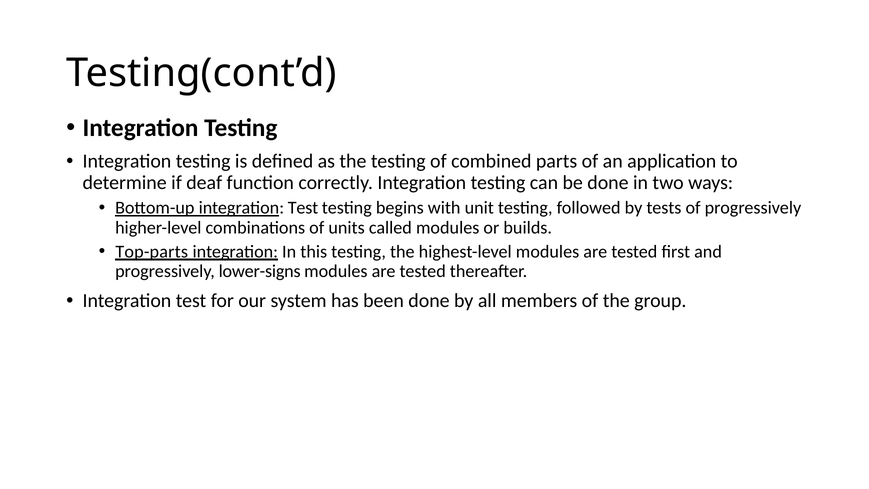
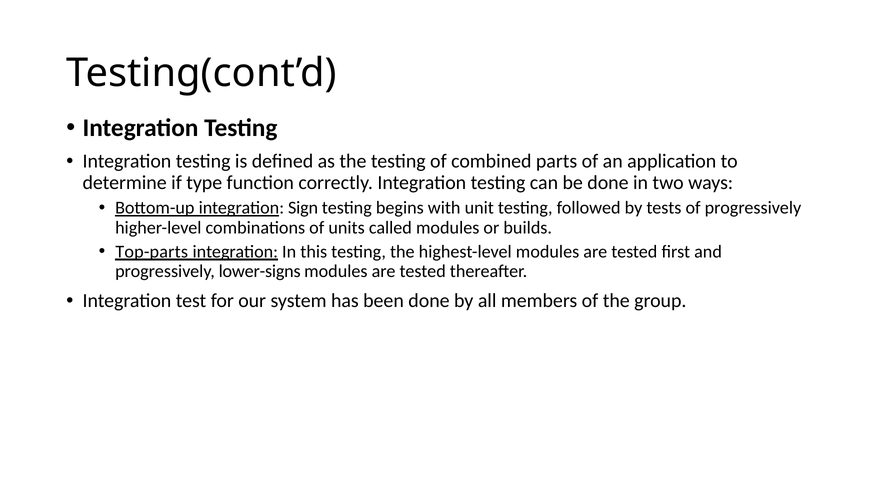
deaf: deaf -> type
Bottom-up integration Test: Test -> Sign
